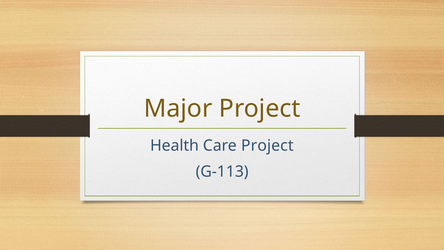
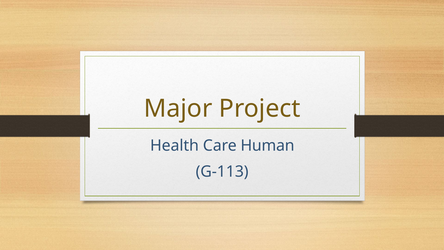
Care Project: Project -> Human
